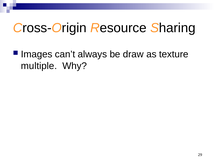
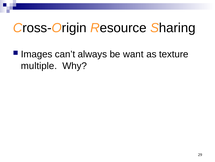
draw: draw -> want
